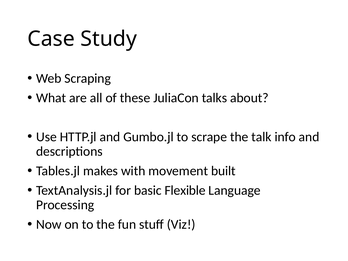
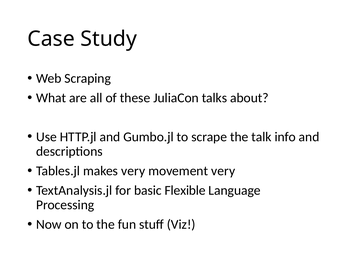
makes with: with -> very
movement built: built -> very
